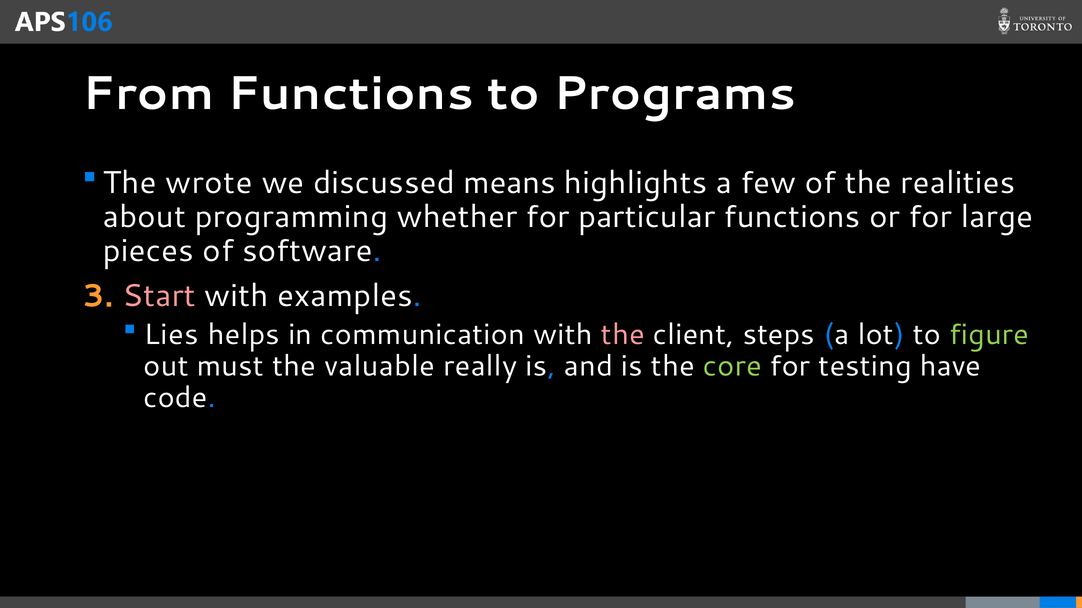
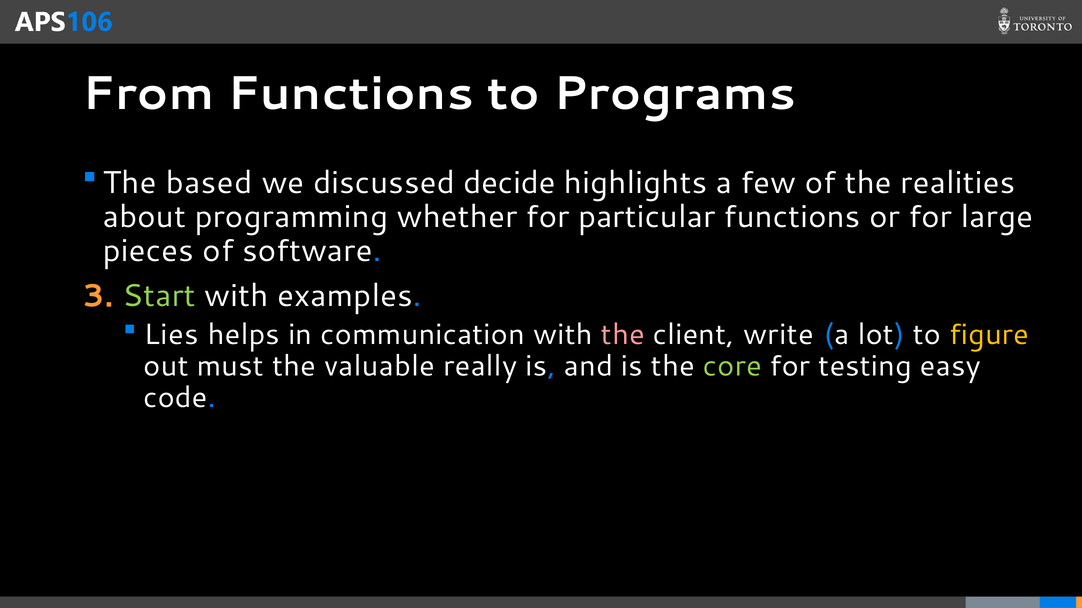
wrote: wrote -> based
means: means -> decide
Start colour: pink -> light green
steps: steps -> write
figure colour: light green -> yellow
have: have -> easy
